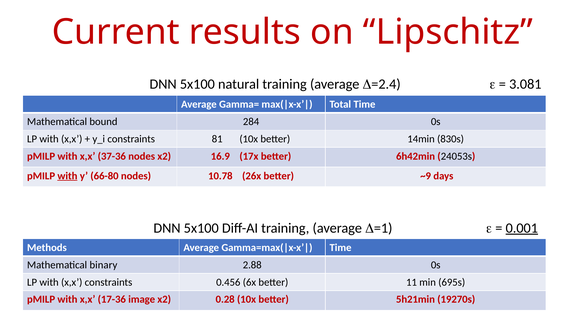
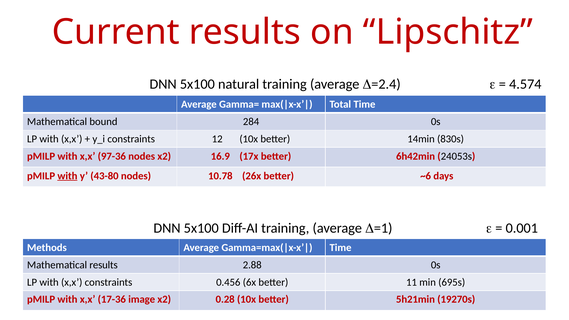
3.081: 3.081 -> 4.574
81: 81 -> 12
37-36: 37-36 -> 97-36
66-80: 66-80 -> 43-80
~9: ~9 -> ~6
0.001 underline: present -> none
Mathematical binary: binary -> results
